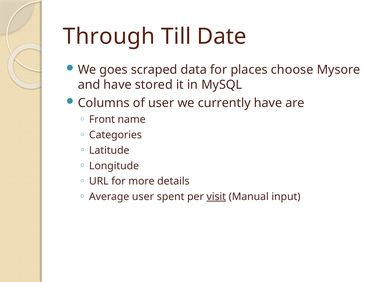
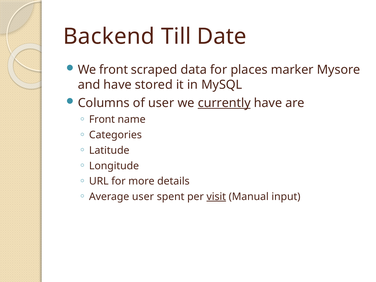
Through: Through -> Backend
We goes: goes -> front
choose: choose -> marker
currently underline: none -> present
